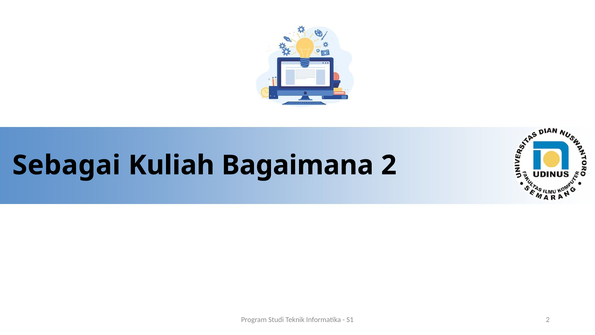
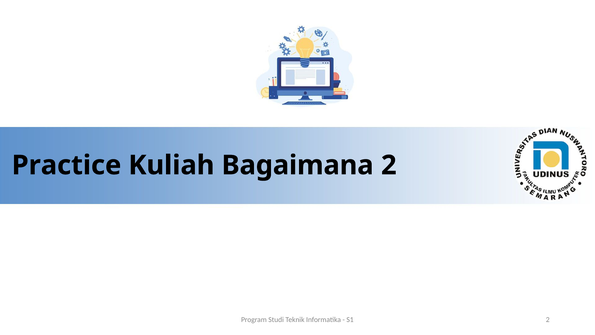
Sebagai: Sebagai -> Practice
